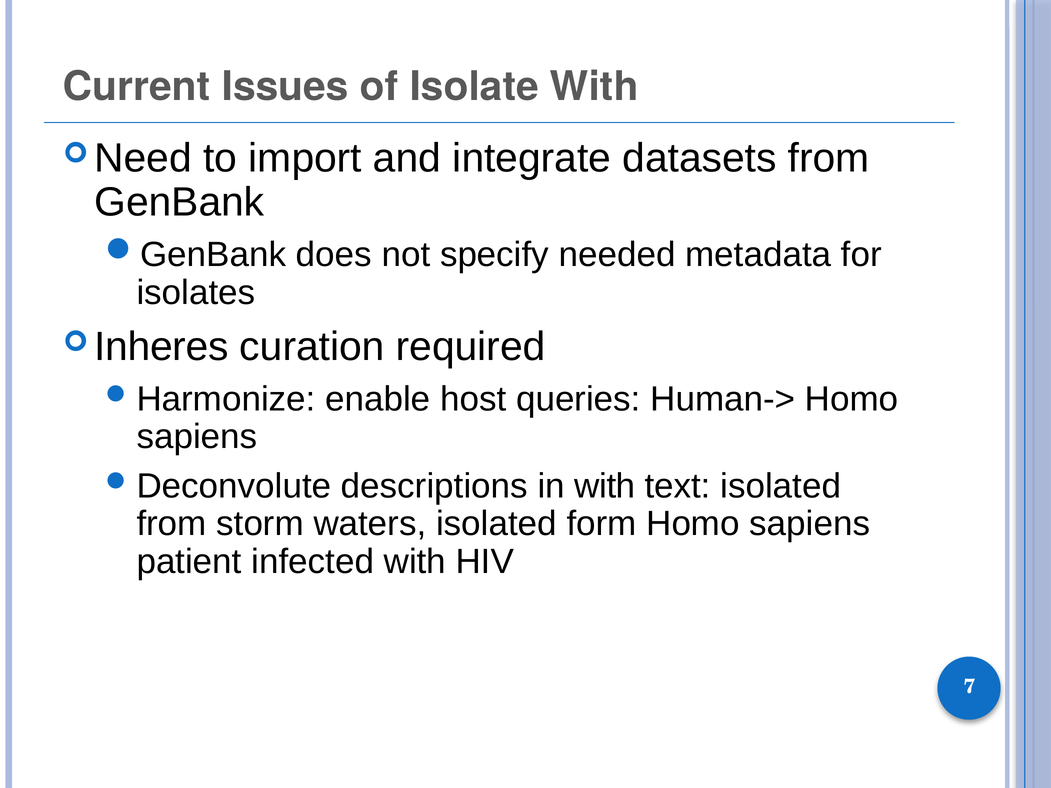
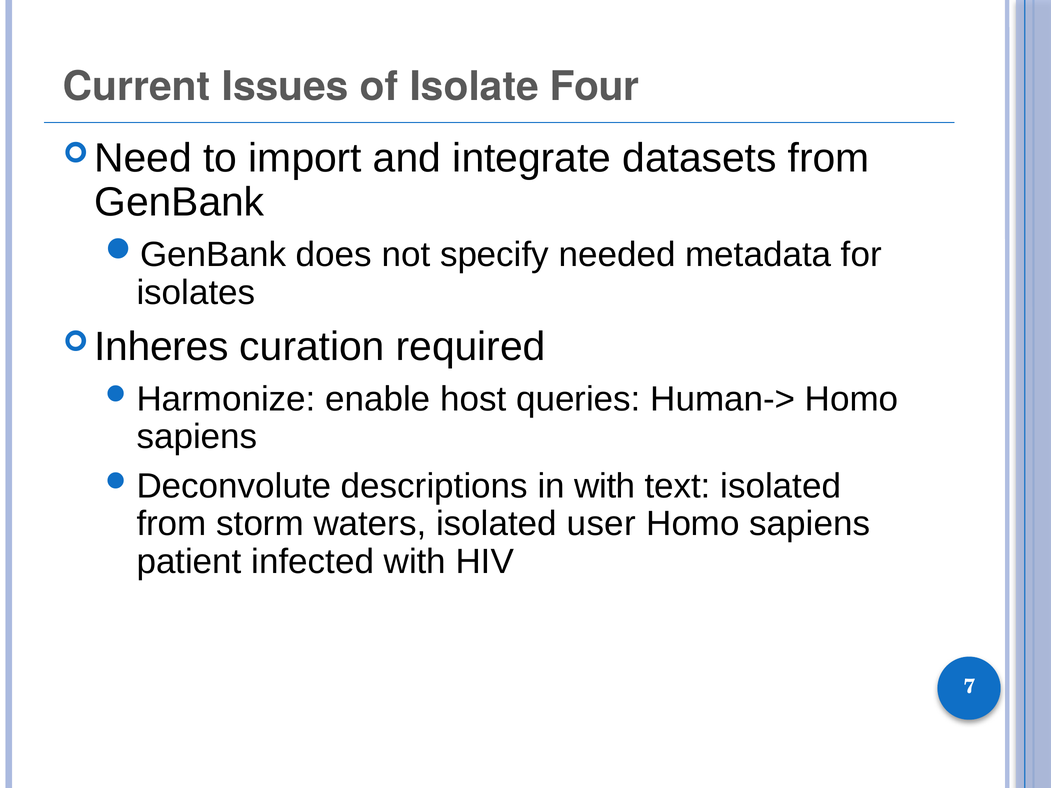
Isolate With: With -> Four
form: form -> user
